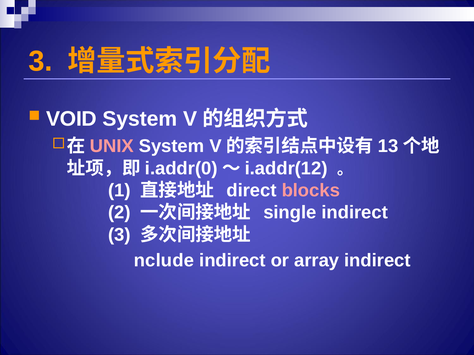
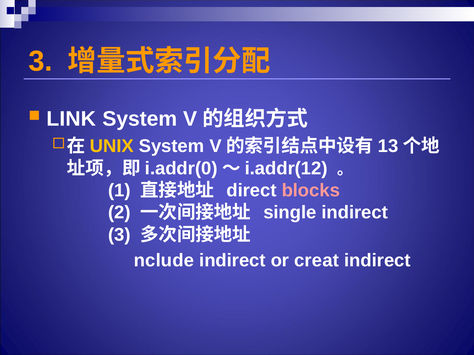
VOID: VOID -> LINK
UNIX colour: pink -> yellow
array: array -> creat
